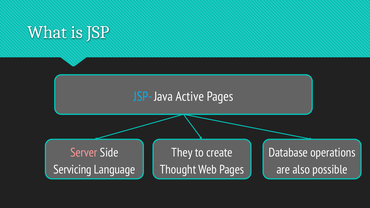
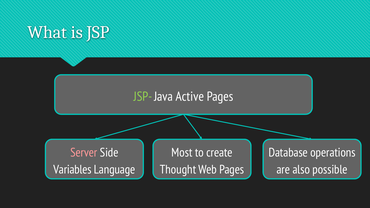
JSP- colour: light blue -> light green
They: They -> Most
Servicing: Servicing -> Variables
